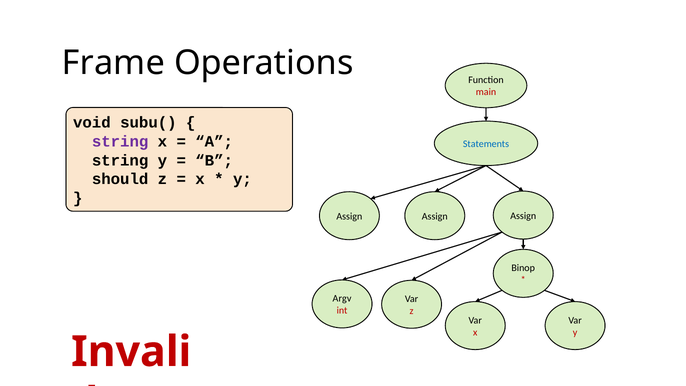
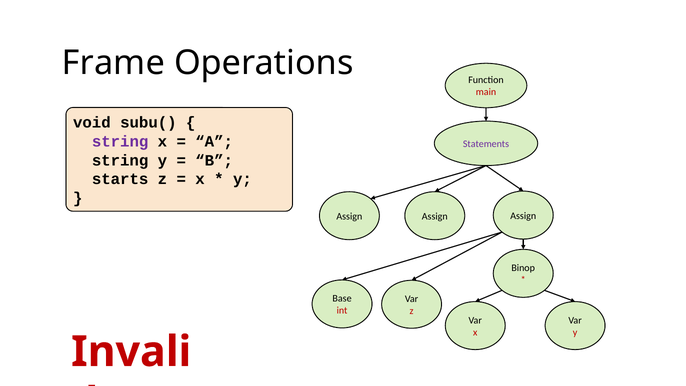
Statements colour: blue -> purple
should: should -> starts
Argv: Argv -> Base
